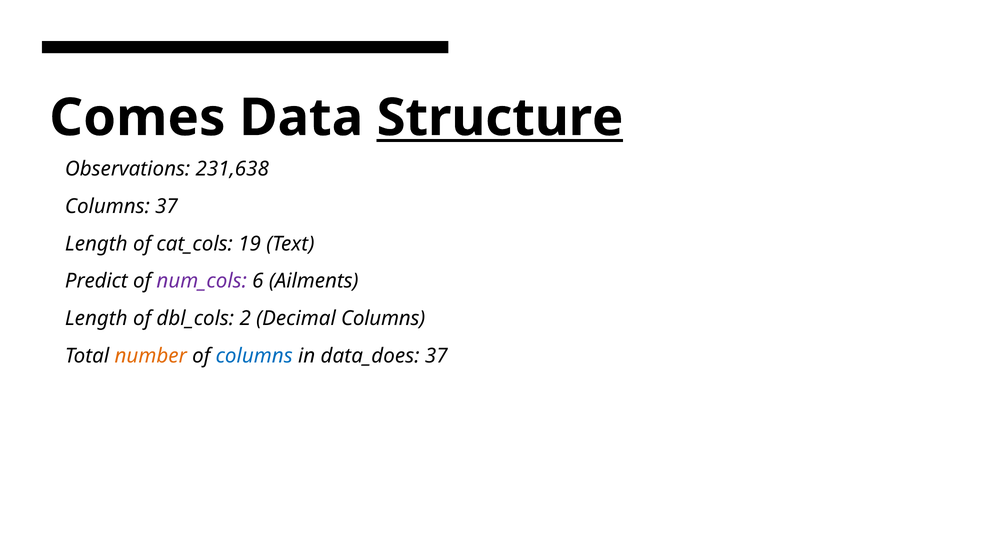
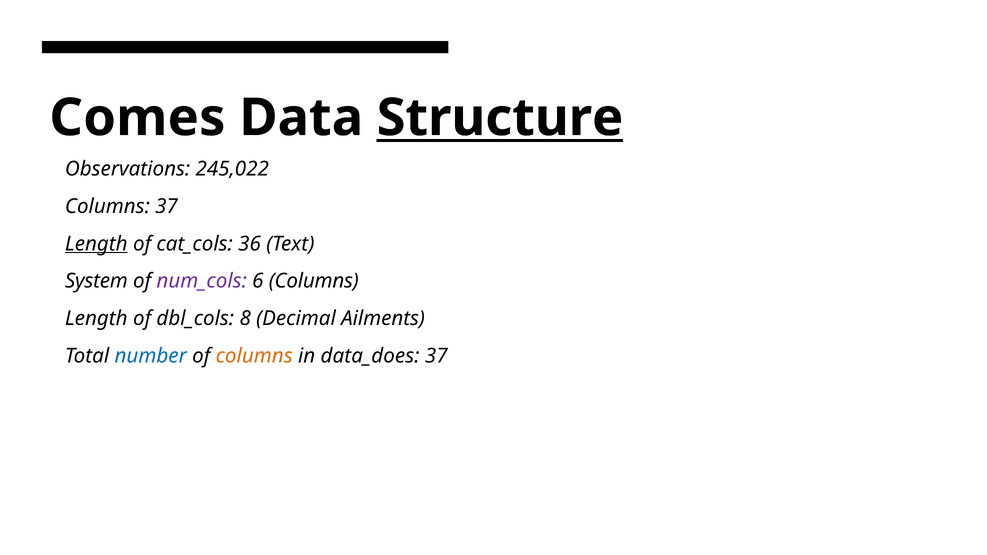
231,638: 231,638 -> 245,022
Length at (96, 244) underline: none -> present
19: 19 -> 36
Predict: Predict -> System
6 Ailments: Ailments -> Columns
2: 2 -> 8
Decimal Columns: Columns -> Ailments
number colour: orange -> blue
columns at (254, 356) colour: blue -> orange
